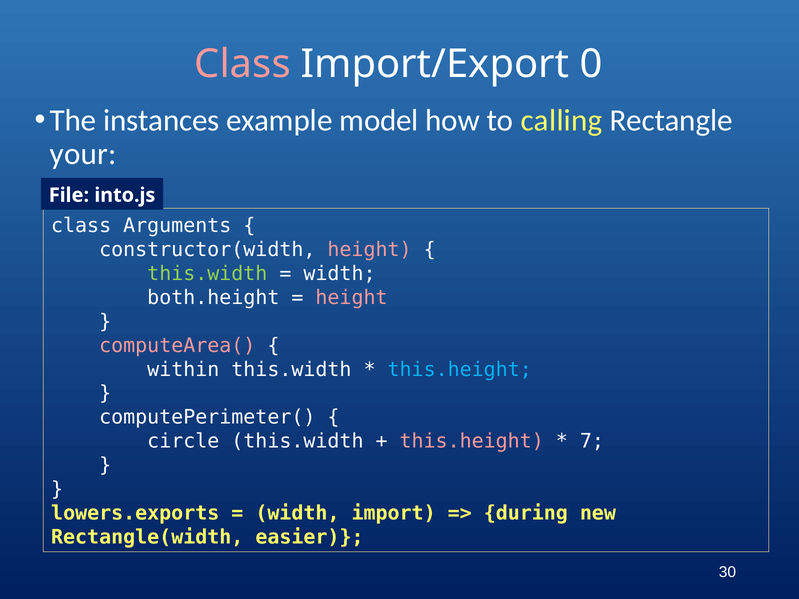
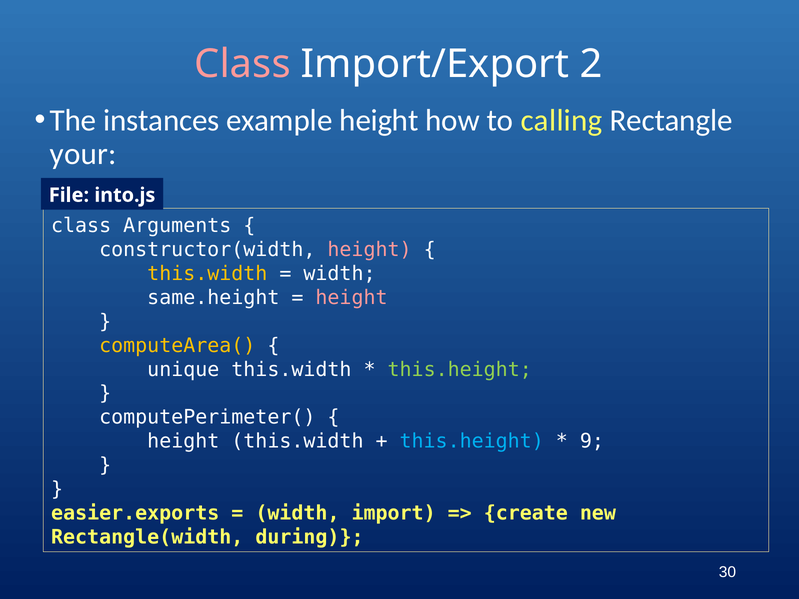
0: 0 -> 2
example model: model -> height
this.width at (207, 274) colour: light green -> yellow
both.height: both.height -> same.height
computeArea( colour: pink -> yellow
within: within -> unique
this.height at (460, 370) colour: light blue -> light green
circle at (183, 442): circle -> height
this.height at (472, 442) colour: pink -> light blue
7: 7 -> 9
lowers.exports: lowers.exports -> easier.exports
during: during -> create
easier: easier -> during
